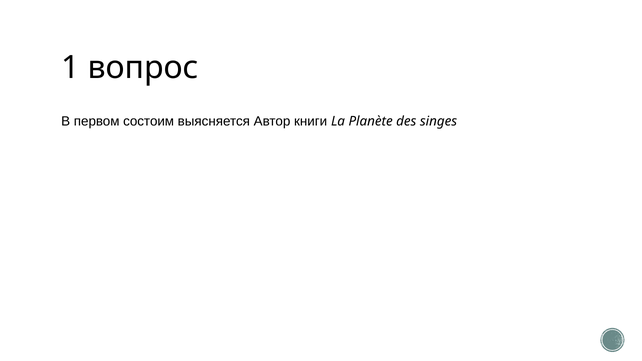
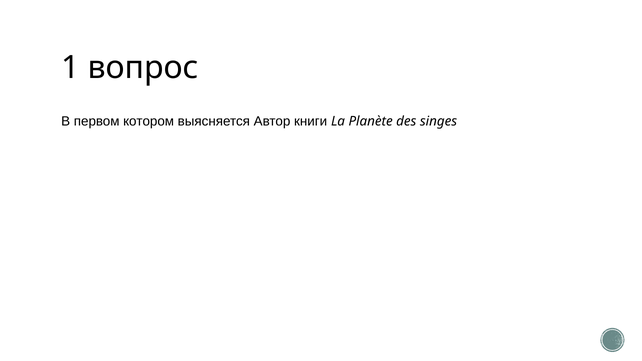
состоим: состоим -> котором
